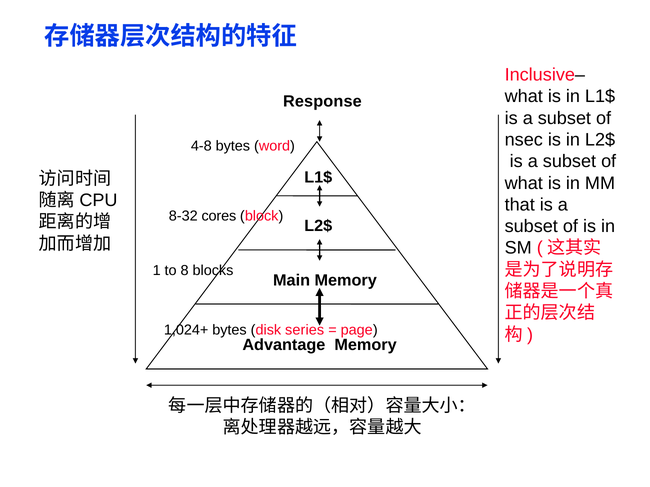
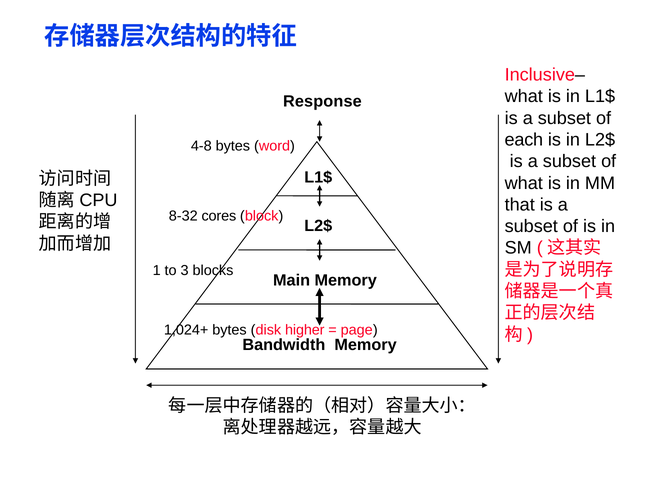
nsec: nsec -> each
8: 8 -> 3
series: series -> higher
Advantage: Advantage -> Bandwidth
